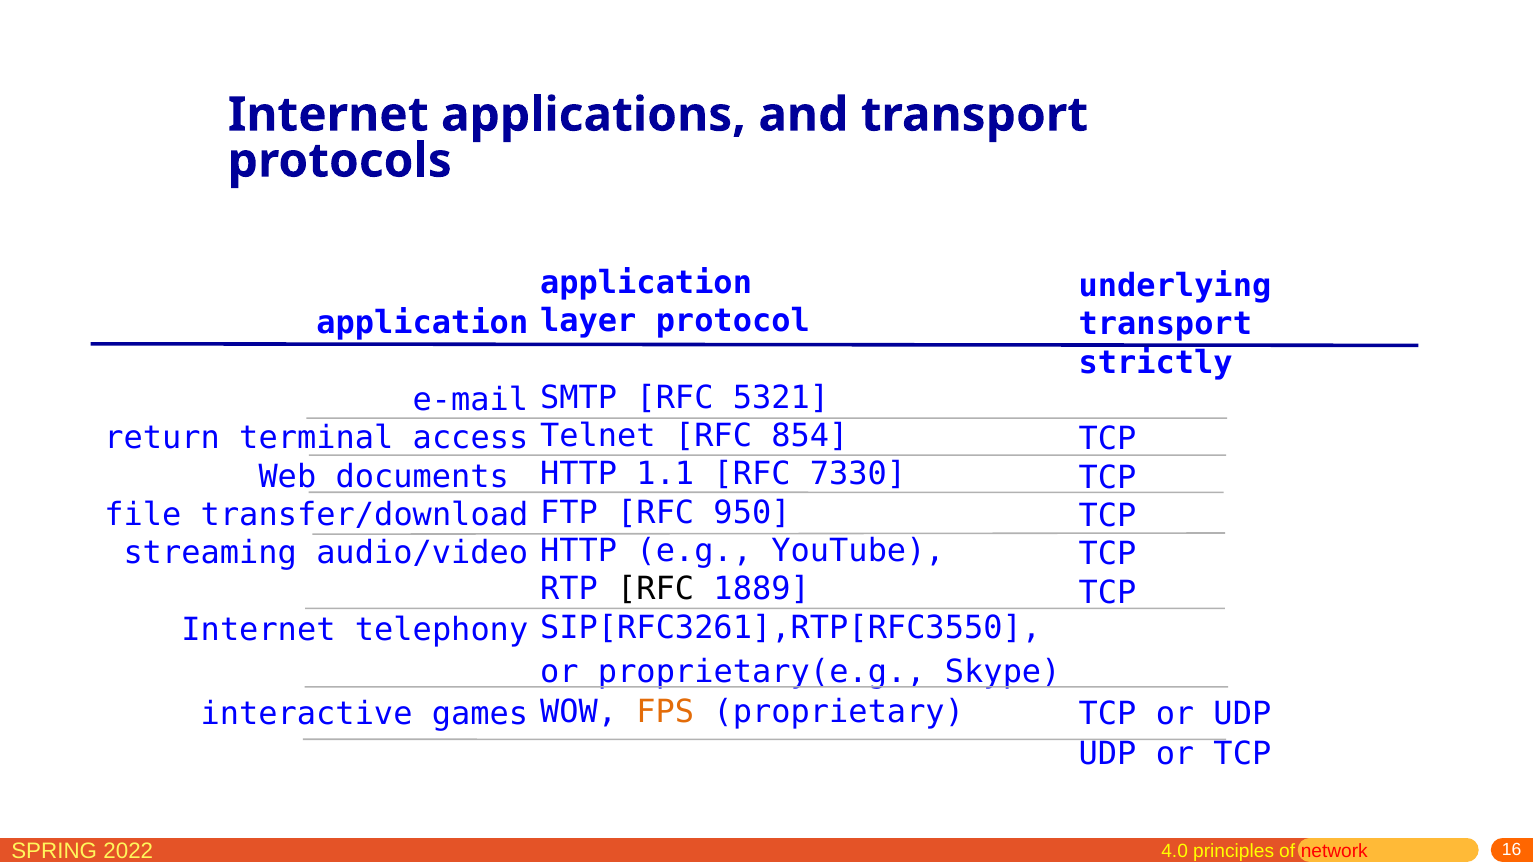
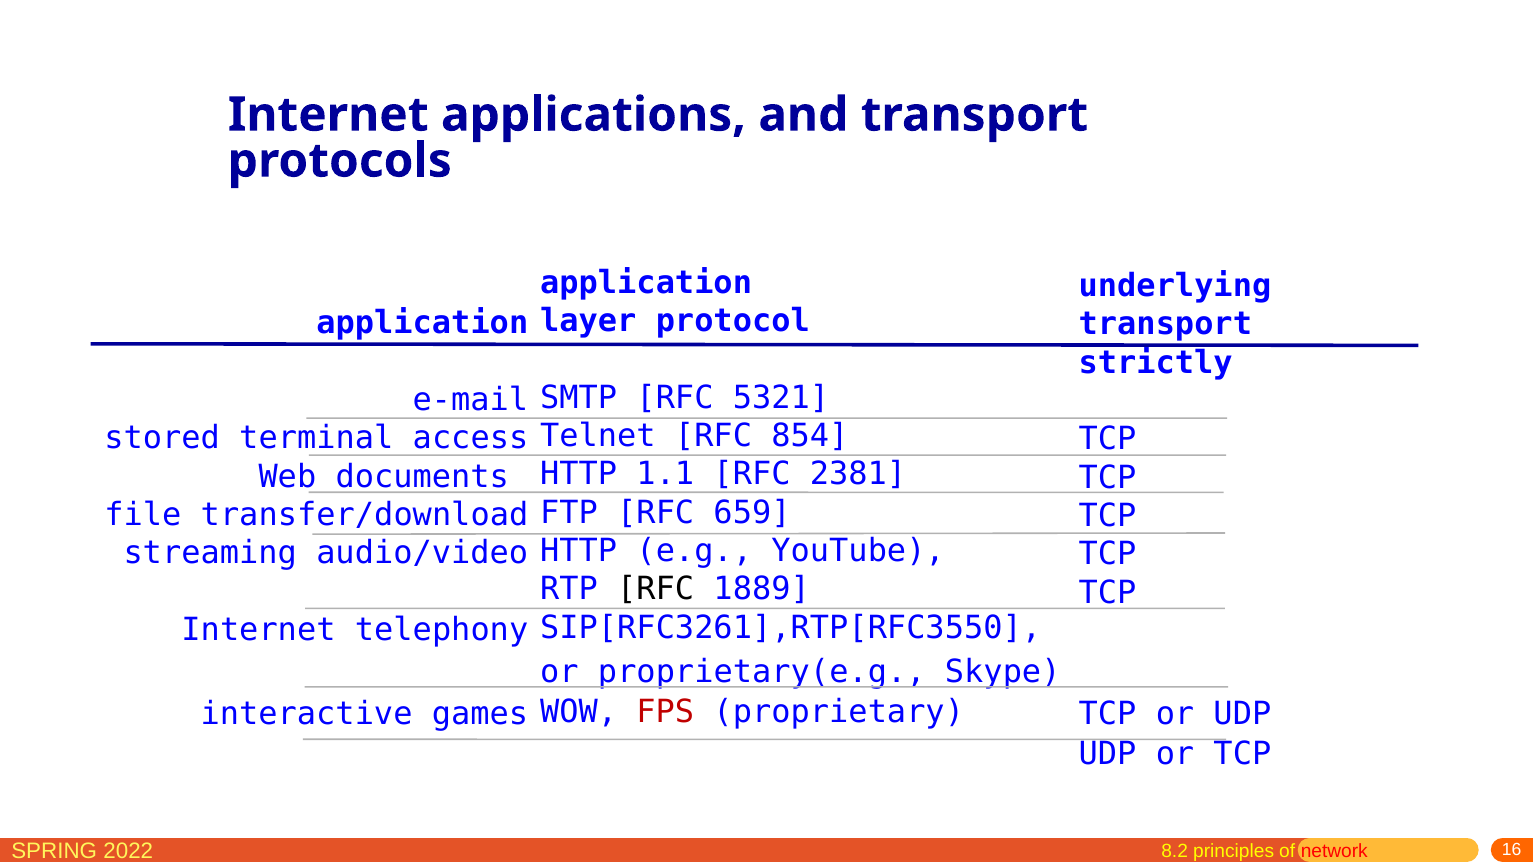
return: return -> stored
7330: 7330 -> 2381
950: 950 -> 659
FPS colour: orange -> red
4.0: 4.0 -> 8.2
